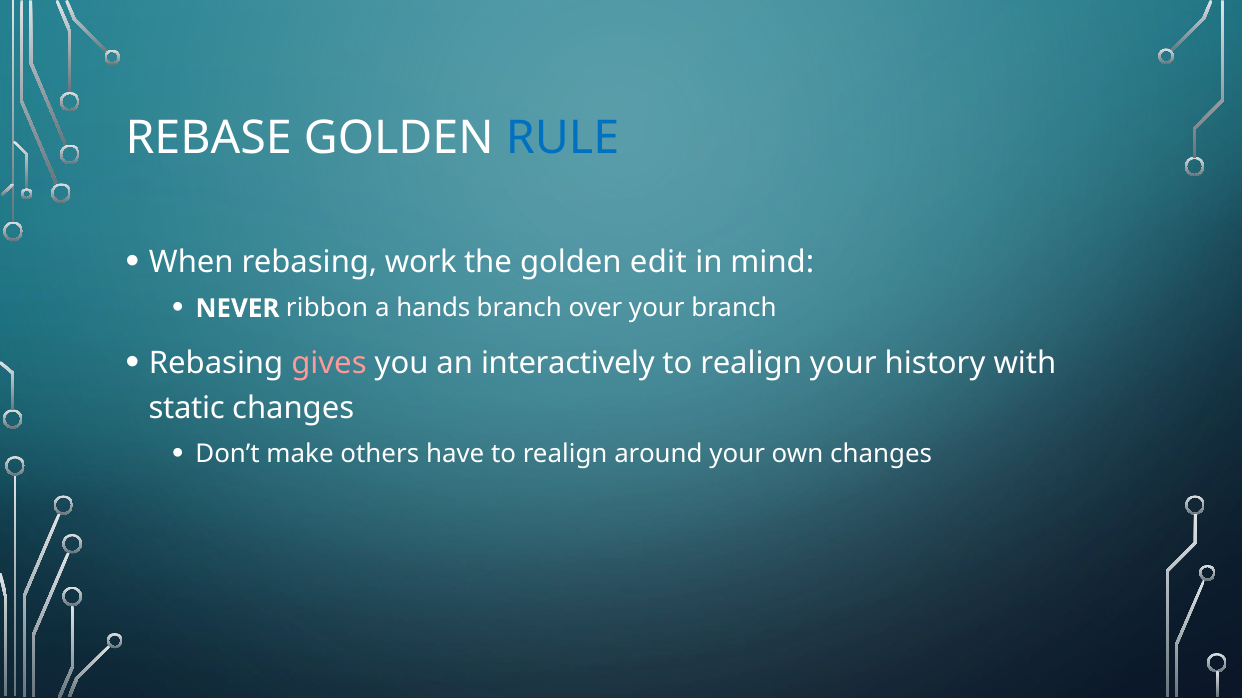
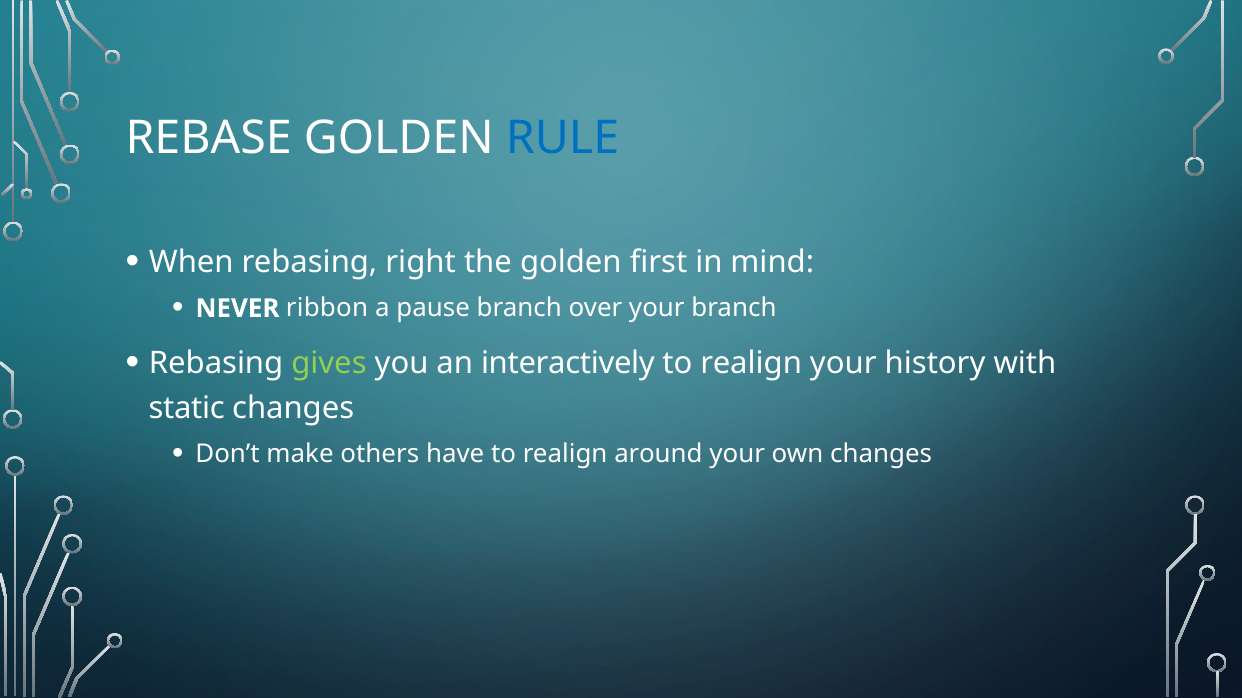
work: work -> right
edit: edit -> first
hands: hands -> pause
gives colour: pink -> light green
